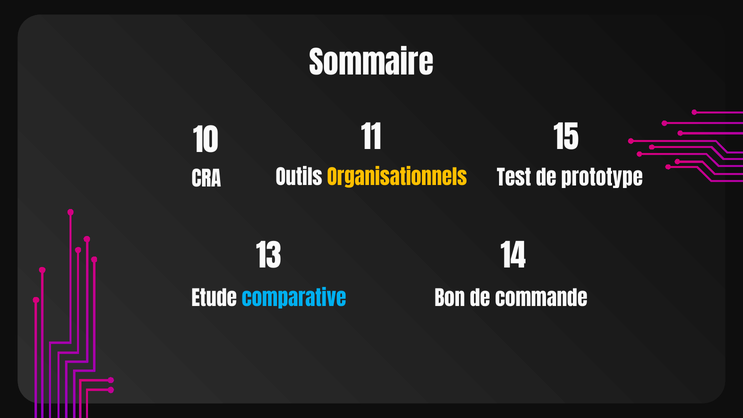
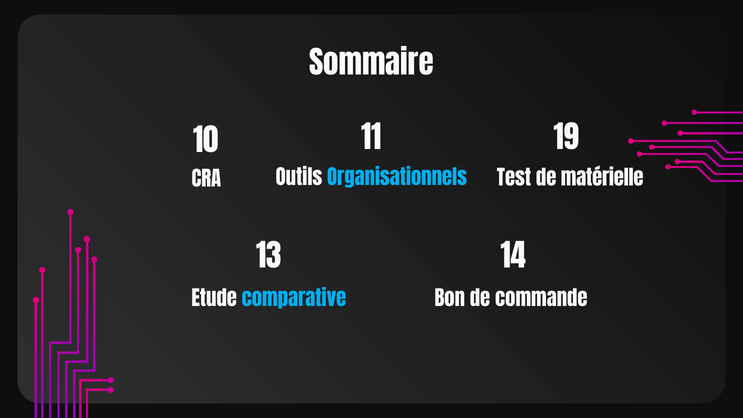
15: 15 -> 19
Organisationnels colour: yellow -> light blue
prototype: prototype -> matérielle
